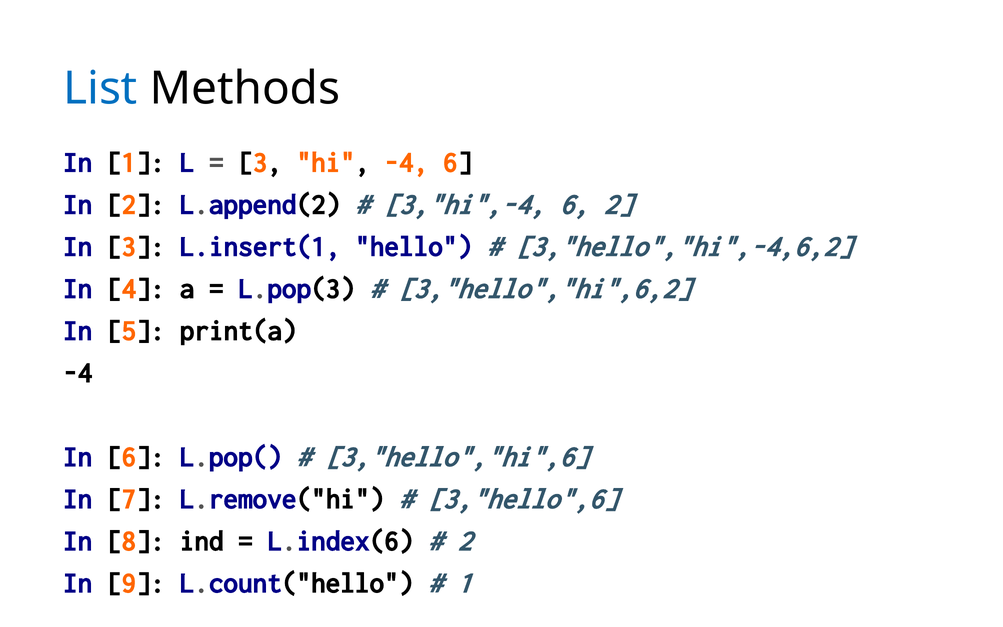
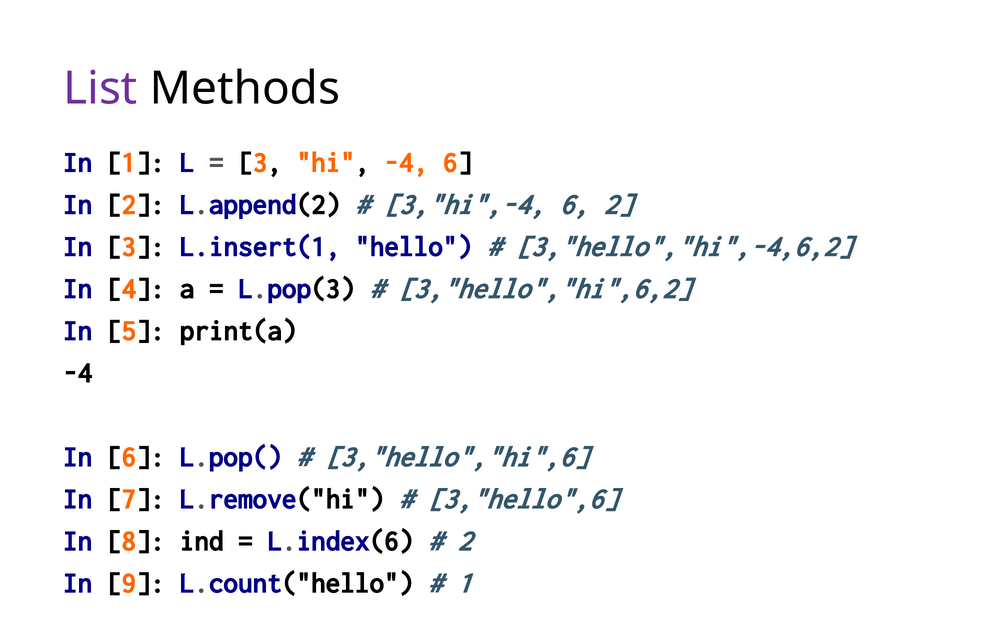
List colour: blue -> purple
